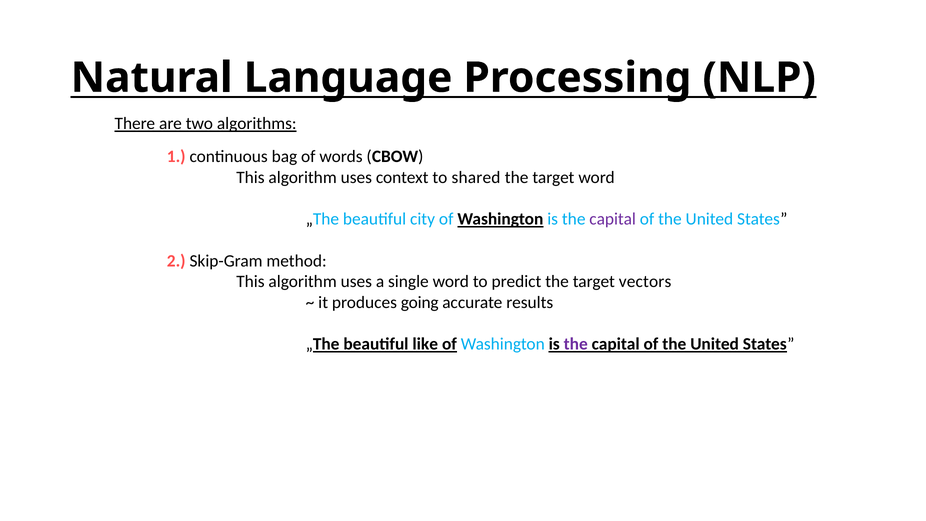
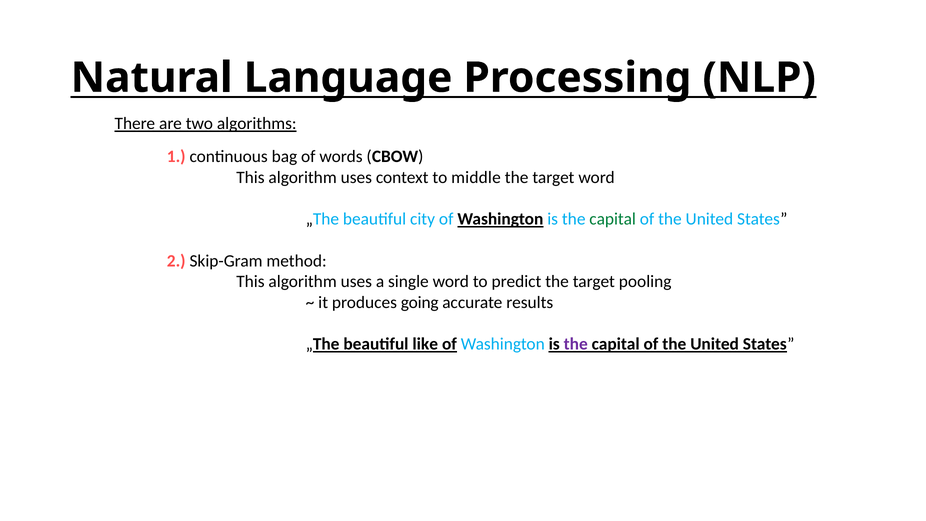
shared: shared -> middle
capital at (613, 219) colour: purple -> green
vectors: vectors -> pooling
